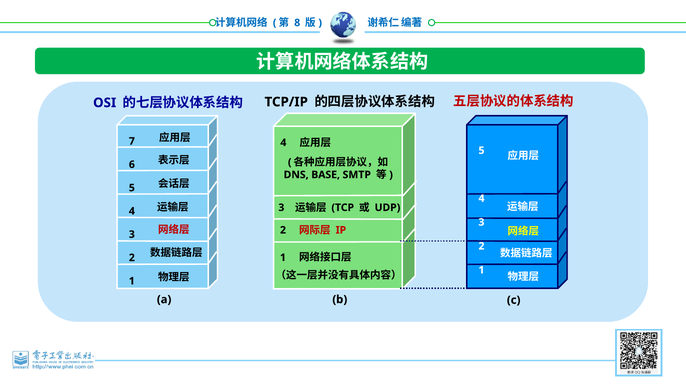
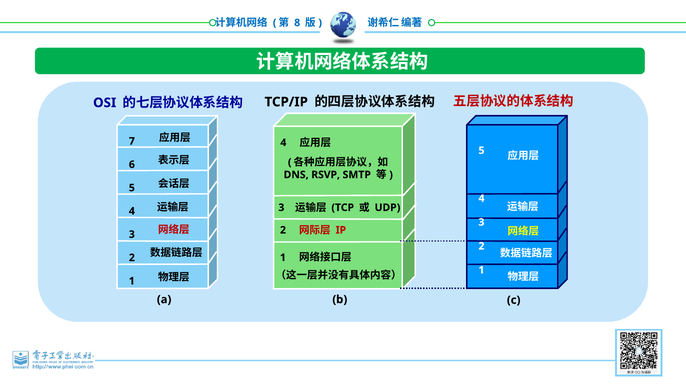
BASE: BASE -> RSVP
